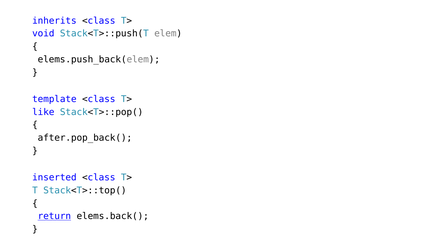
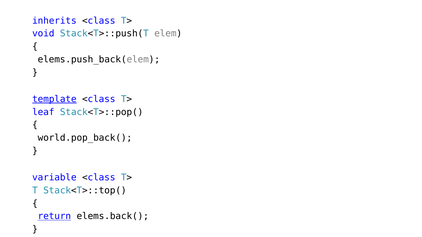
template underline: none -> present
like: like -> leaf
after.pop_back(: after.pop_back( -> world.pop_back(
inserted: inserted -> variable
